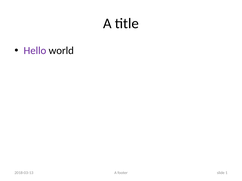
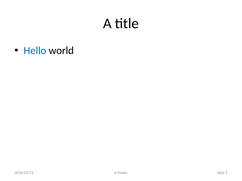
Hello colour: purple -> blue
